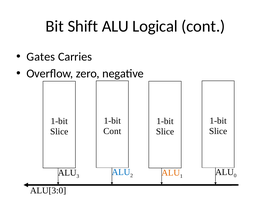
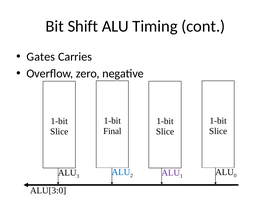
Logical: Logical -> Timing
Cont at (112, 131): Cont -> Final
ALU at (171, 173) colour: orange -> purple
